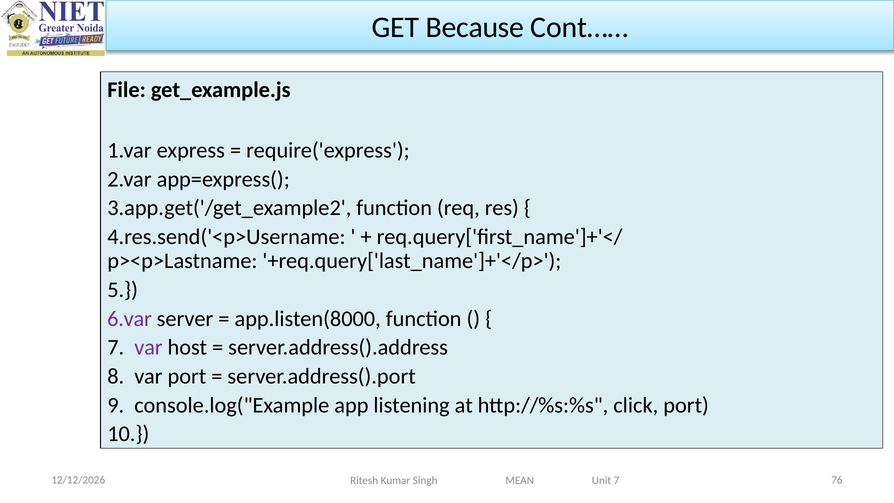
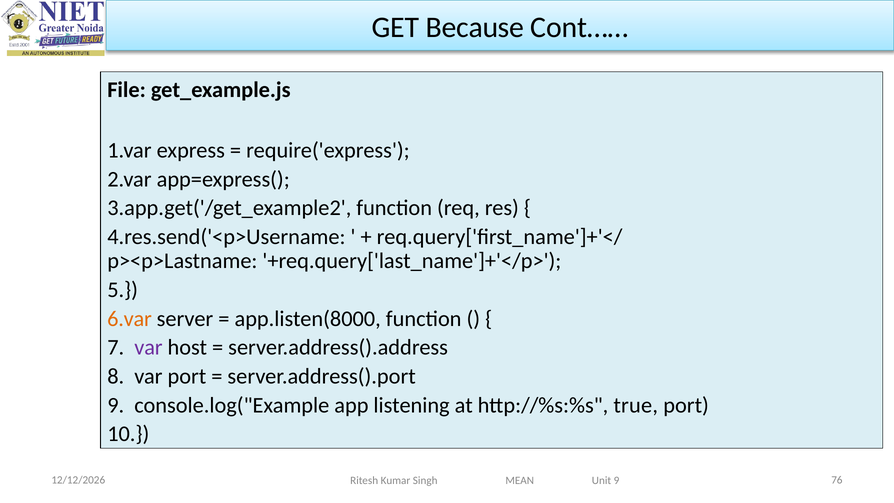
6.var colour: purple -> orange
click: click -> true
Unit 7: 7 -> 9
